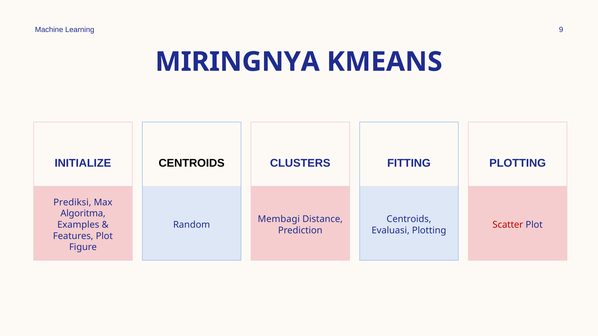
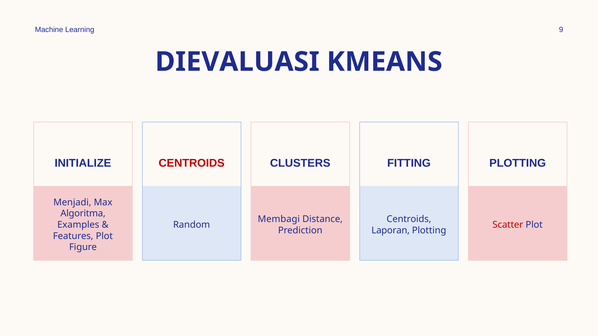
MIRINGNYA: MIRINGNYA -> DIEVALUASI
CENTROIDS at (192, 163) colour: black -> red
Prediksi: Prediksi -> Menjadi
Evaluasi: Evaluasi -> Laporan
